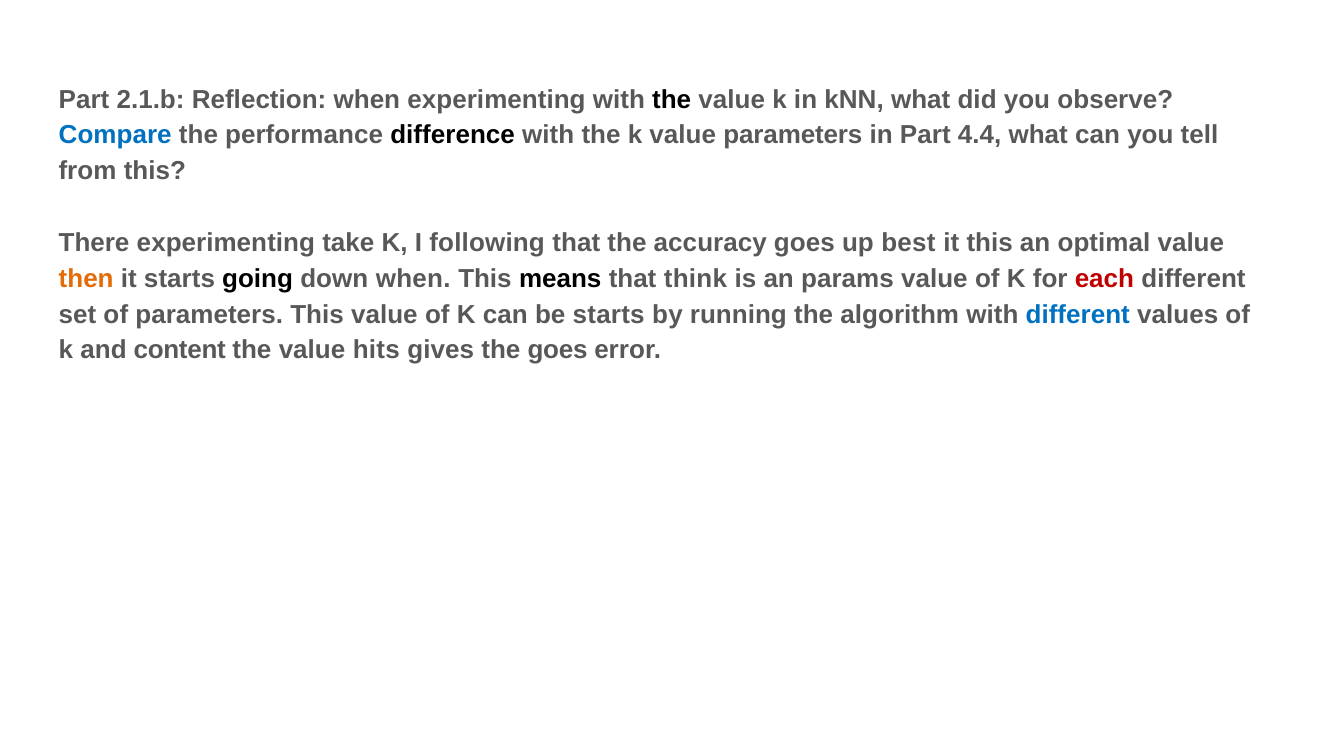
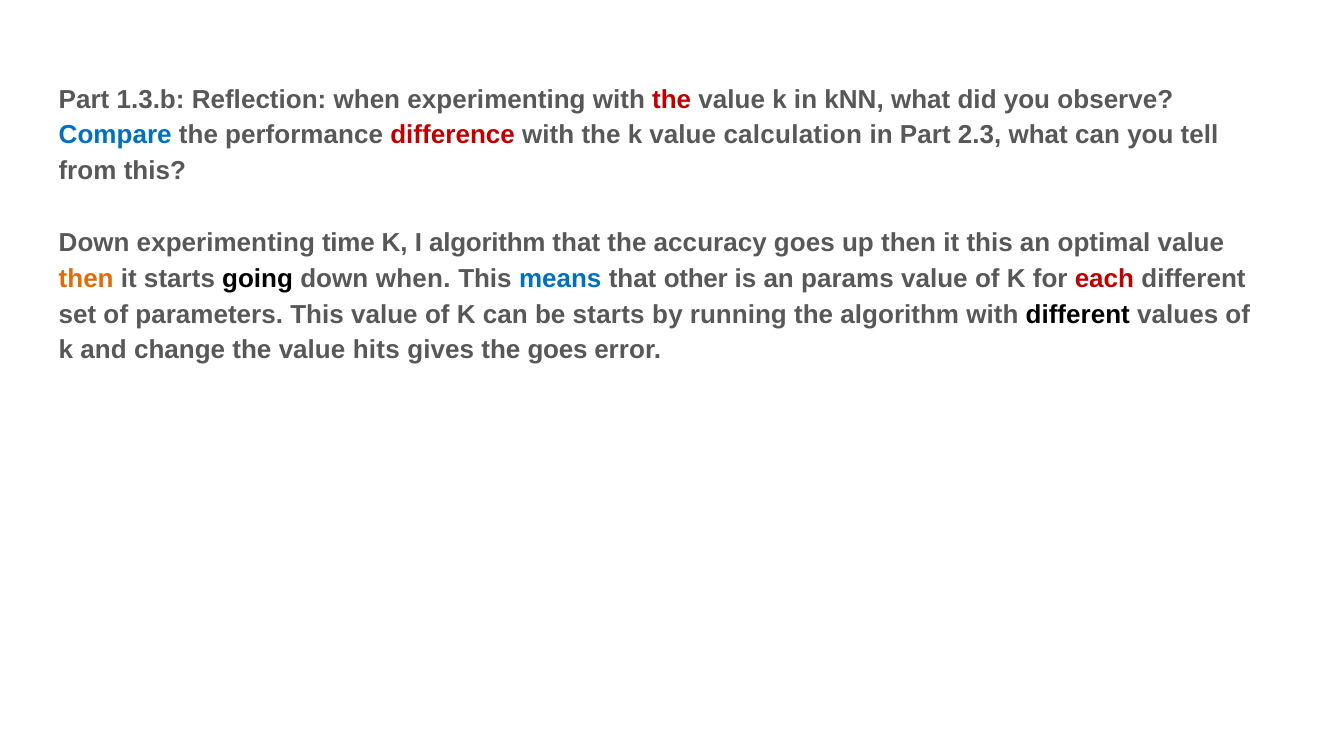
2.1.b: 2.1.b -> 1.3.b
the at (672, 100) colour: black -> red
difference colour: black -> red
value parameters: parameters -> calculation
4.4: 4.4 -> 2.3
There at (94, 243): There -> Down
take: take -> time
I following: following -> algorithm
up best: best -> then
means colour: black -> blue
think: think -> other
different at (1078, 315) colour: blue -> black
content: content -> change
